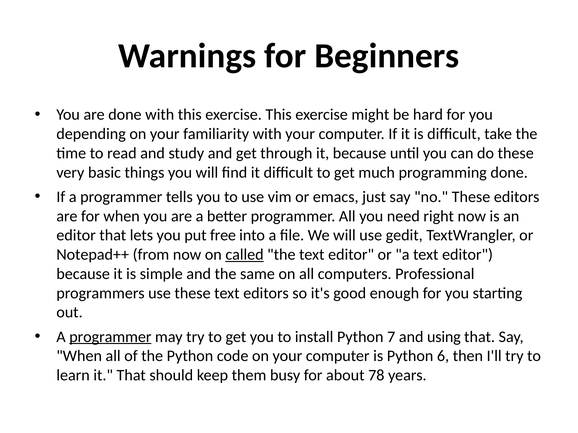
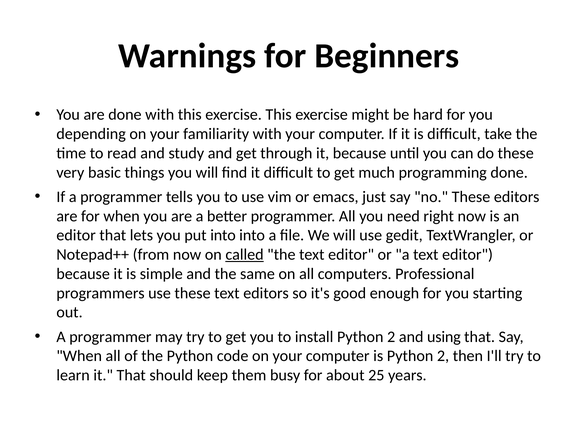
put free: free -> into
programmer at (110, 337) underline: present -> none
install Python 7: 7 -> 2
is Python 6: 6 -> 2
78: 78 -> 25
